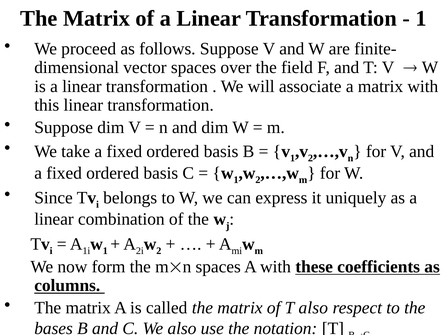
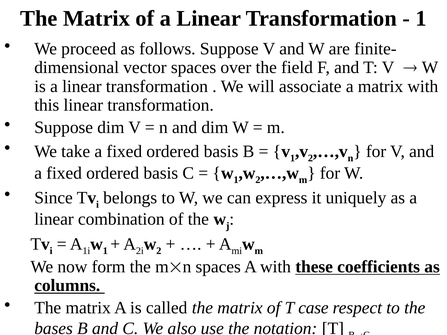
T also: also -> case
